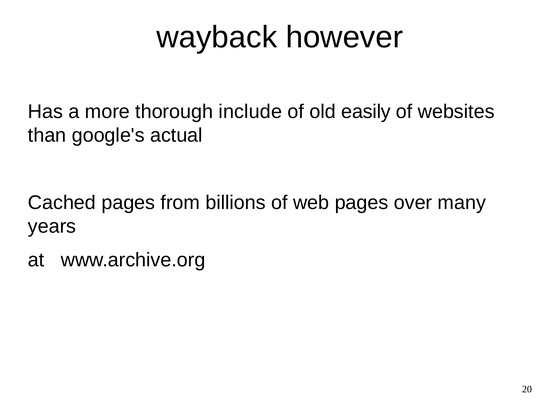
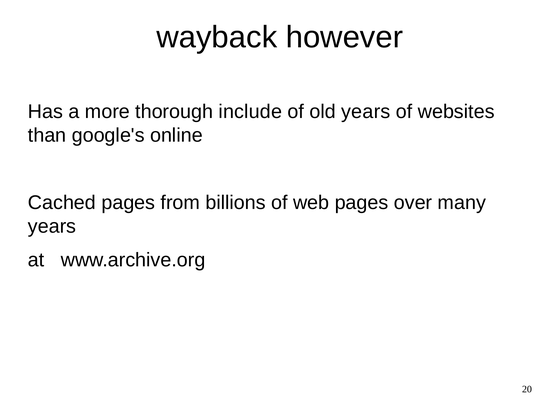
old easily: easily -> years
actual: actual -> online
